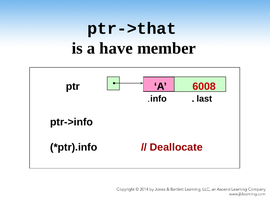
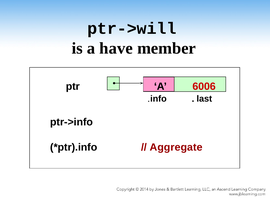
ptr->that: ptr->that -> ptr->will
6008: 6008 -> 6006
Deallocate: Deallocate -> Aggregate
